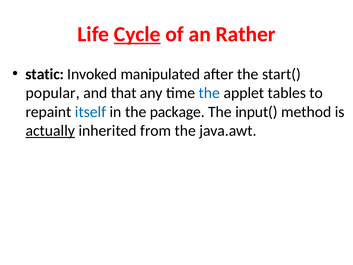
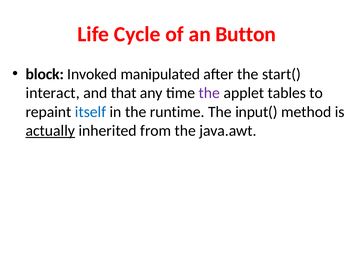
Cycle underline: present -> none
Rather: Rather -> Button
static: static -> block
popular: popular -> interact
the at (209, 93) colour: blue -> purple
package: package -> runtime
